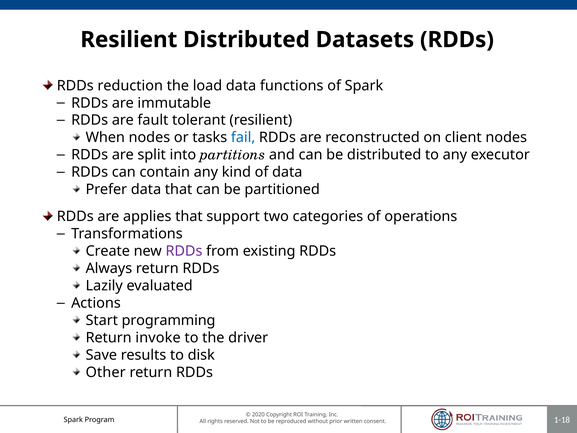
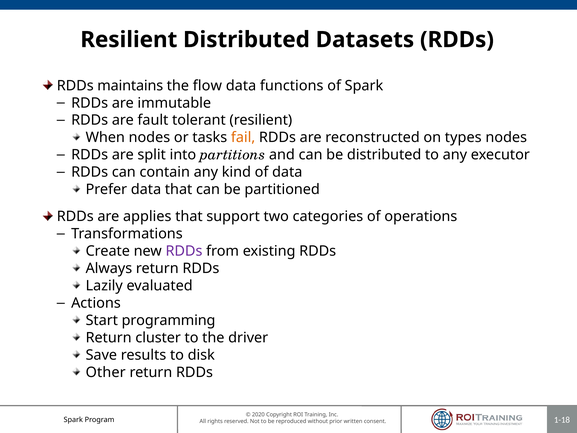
reduction: reduction -> maintains
load: load -> flow
fail colour: blue -> orange
client: client -> types
invoke: invoke -> cluster
